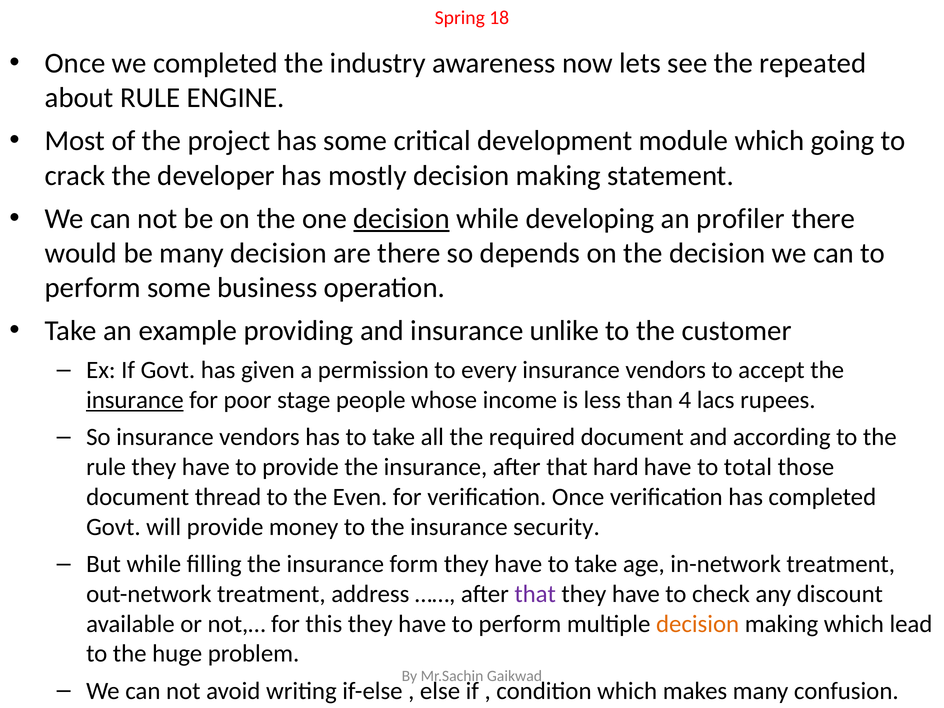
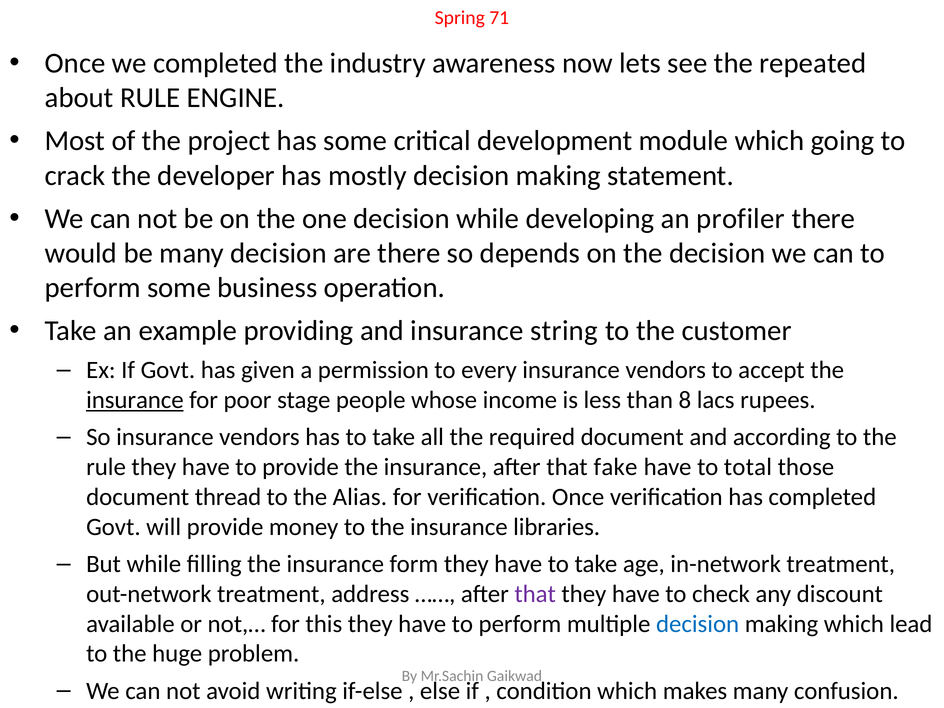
18: 18 -> 71
decision at (402, 219) underline: present -> none
unlike: unlike -> string
4: 4 -> 8
hard: hard -> fake
Even: Even -> Alias
security: security -> libraries
decision at (698, 624) colour: orange -> blue
